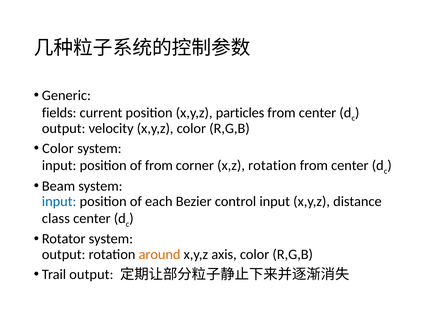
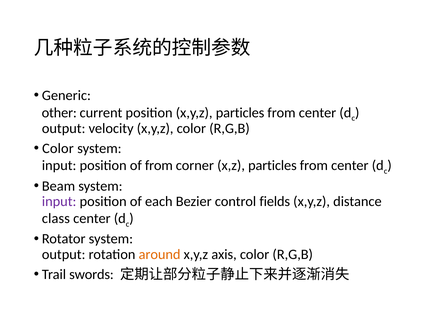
fields: fields -> other
x,z rotation: rotation -> particles
input at (59, 202) colour: blue -> purple
control input: input -> fields
Trail output: output -> swords
